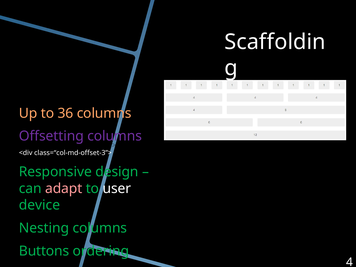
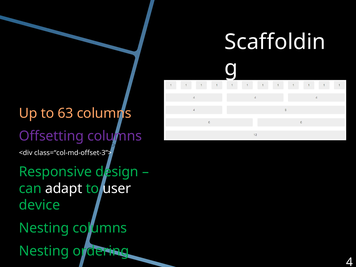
36: 36 -> 63
adapt colour: pink -> white
Buttons at (44, 251): Buttons -> Nesting
